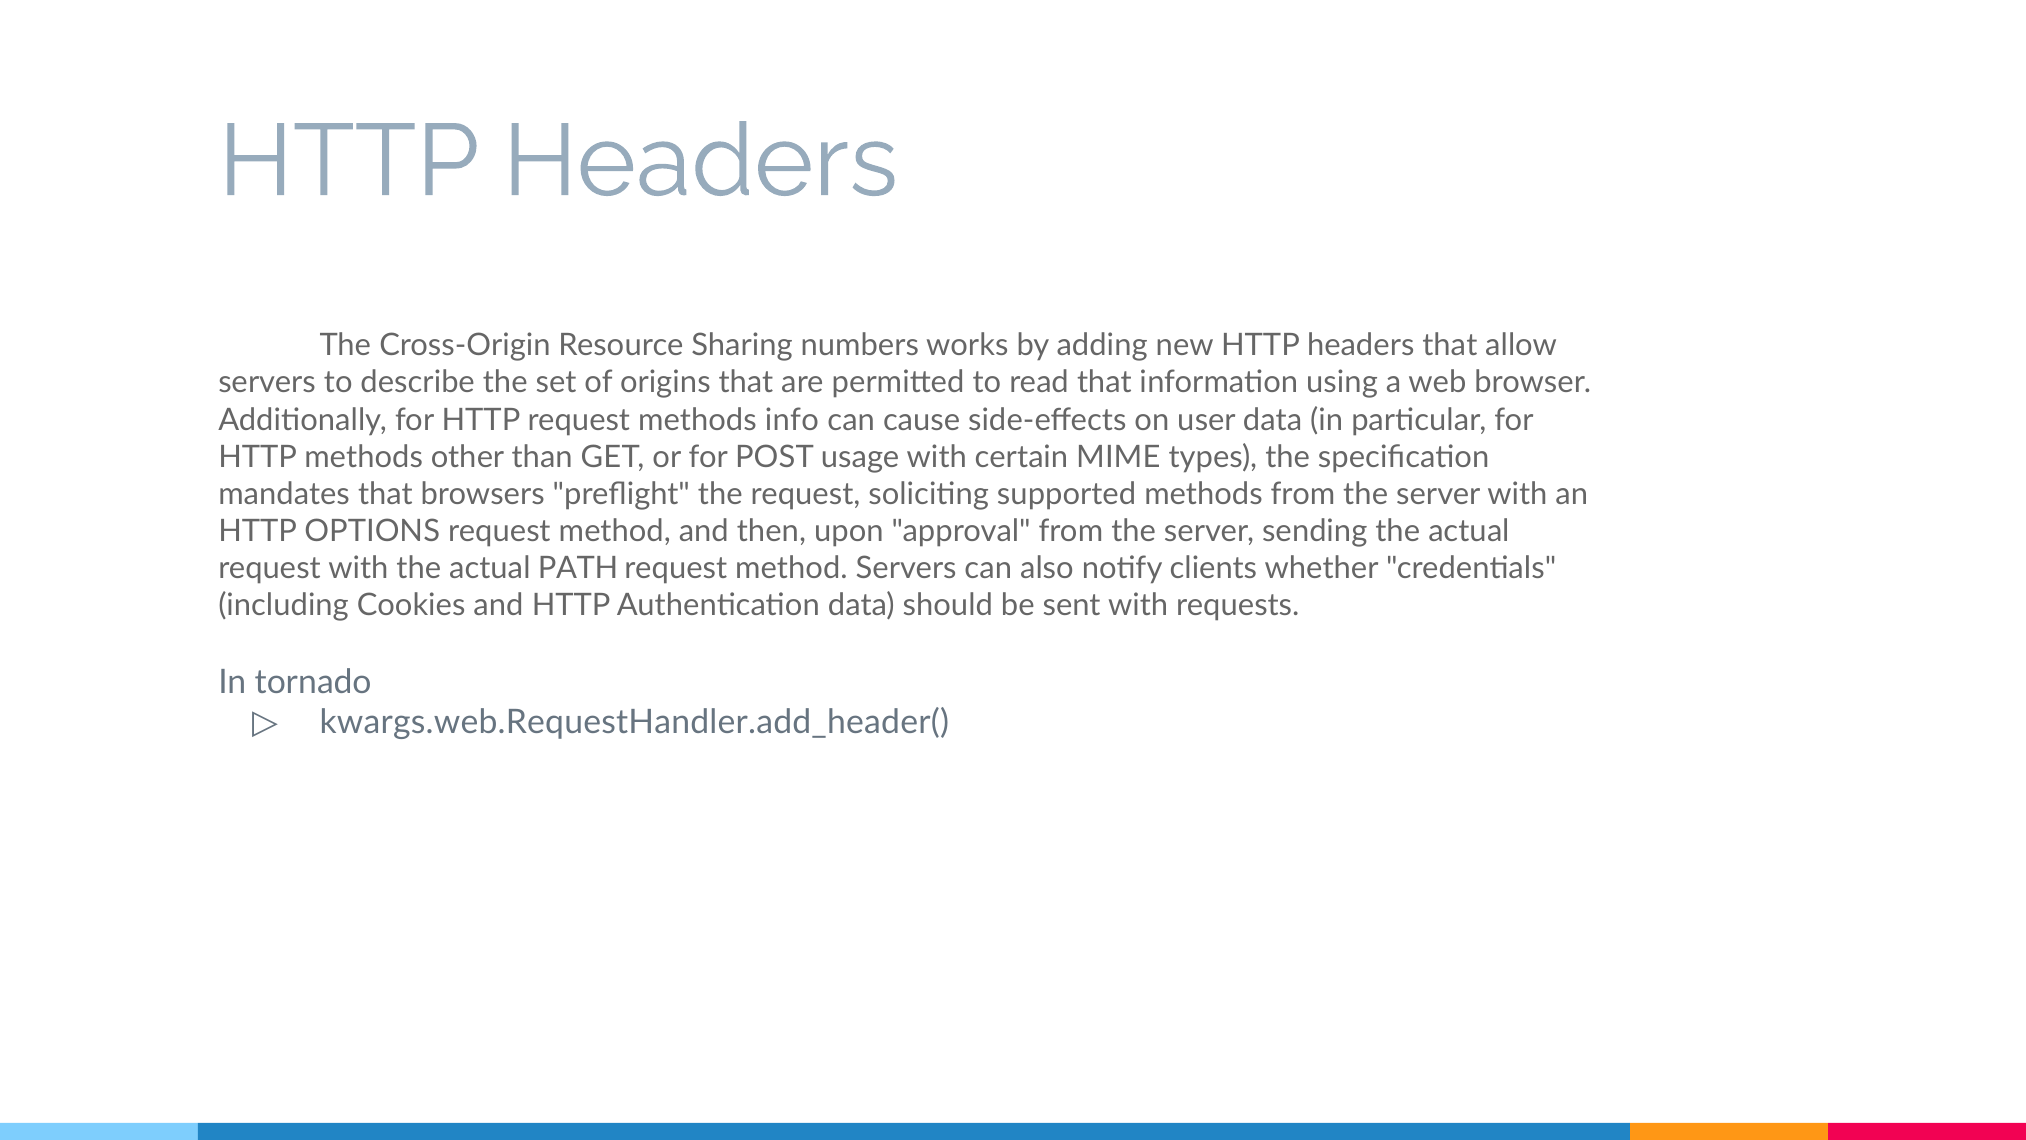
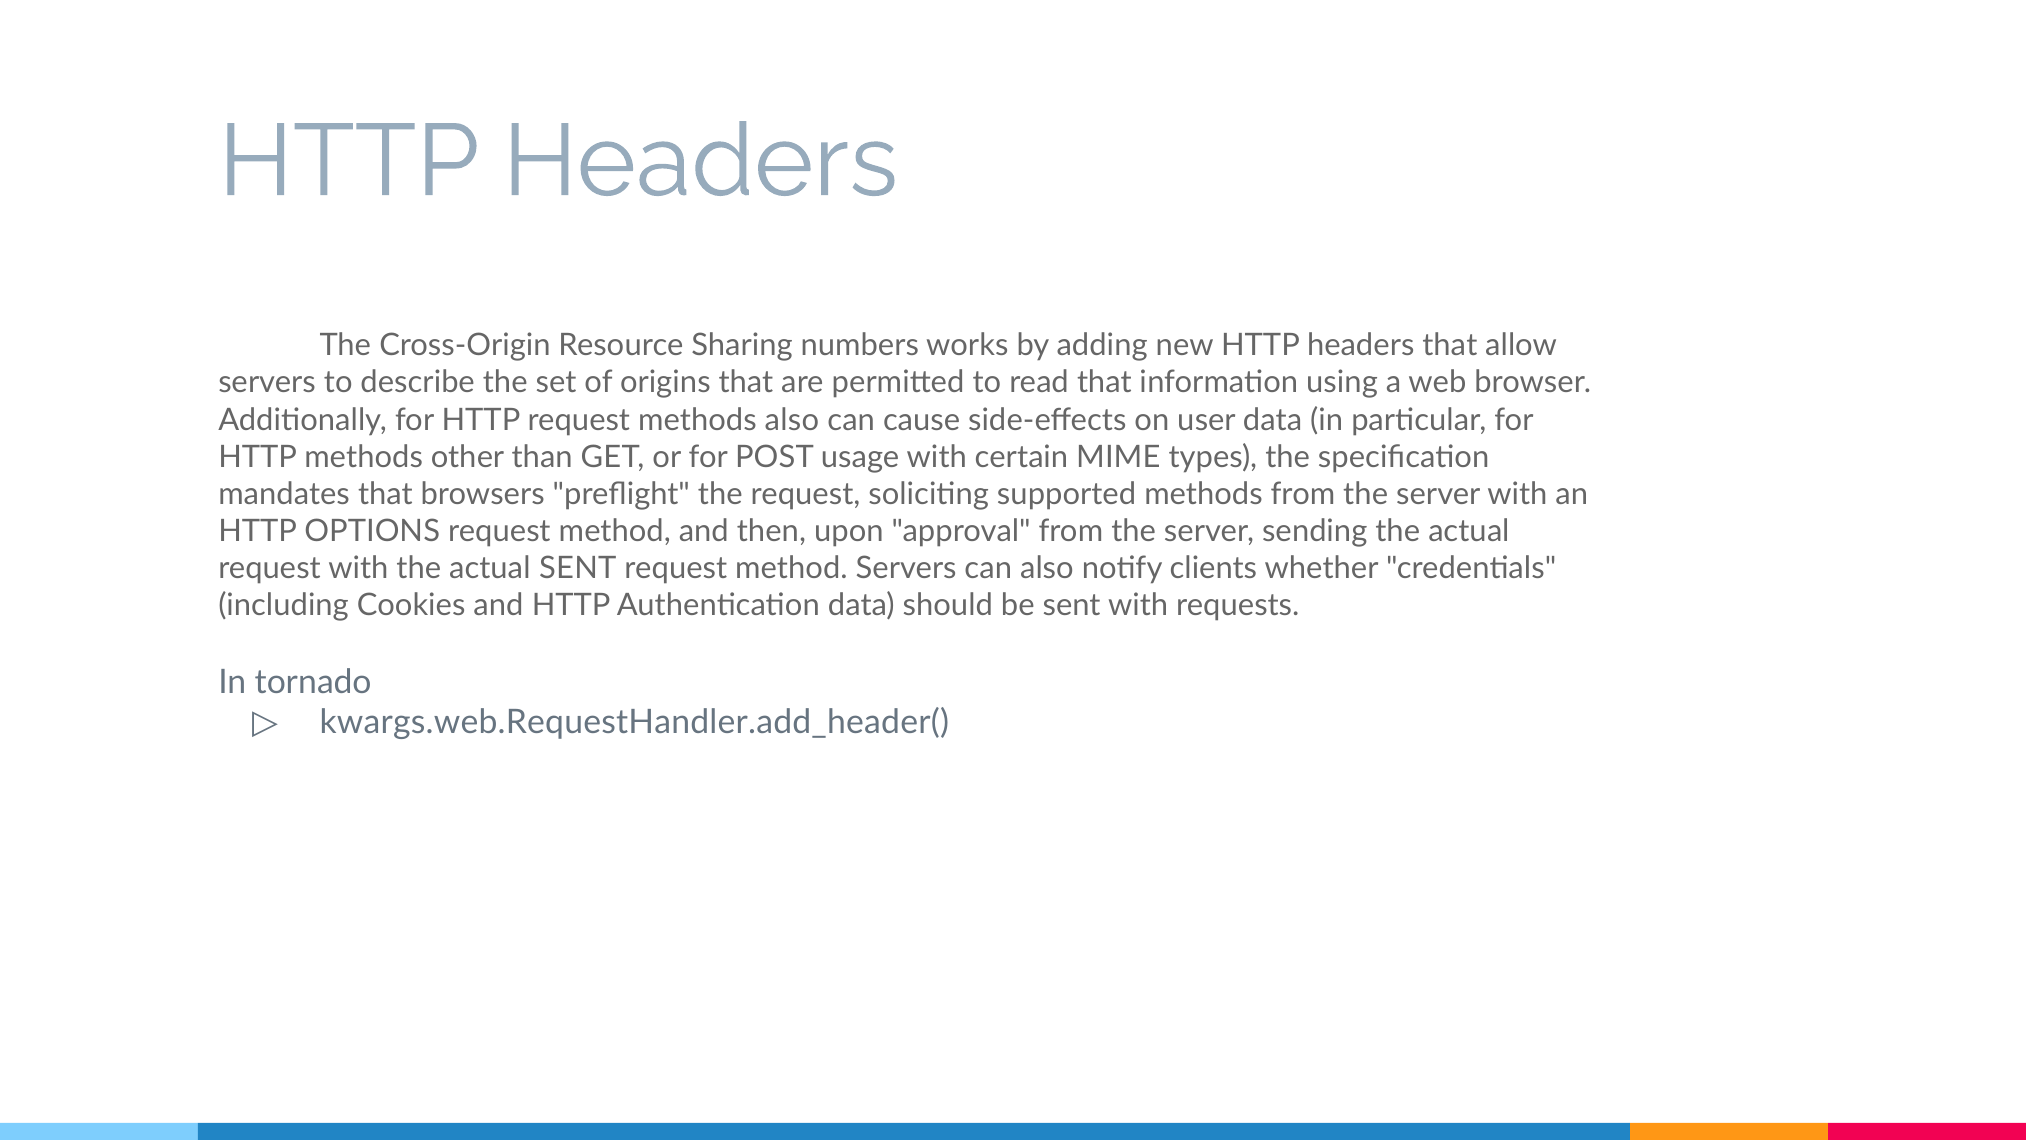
methods info: info -> also
actual PATH: PATH -> SENT
